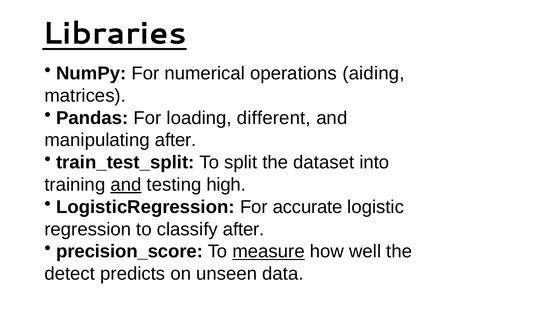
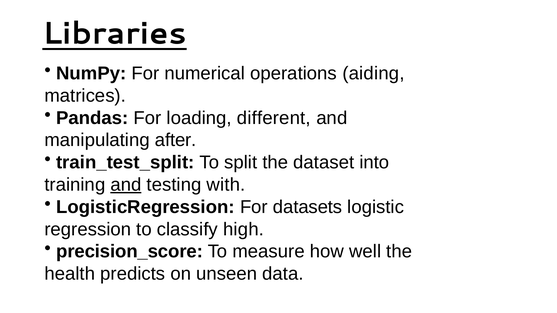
high: high -> with
accurate: accurate -> datasets
classify after: after -> high
measure underline: present -> none
detect: detect -> health
